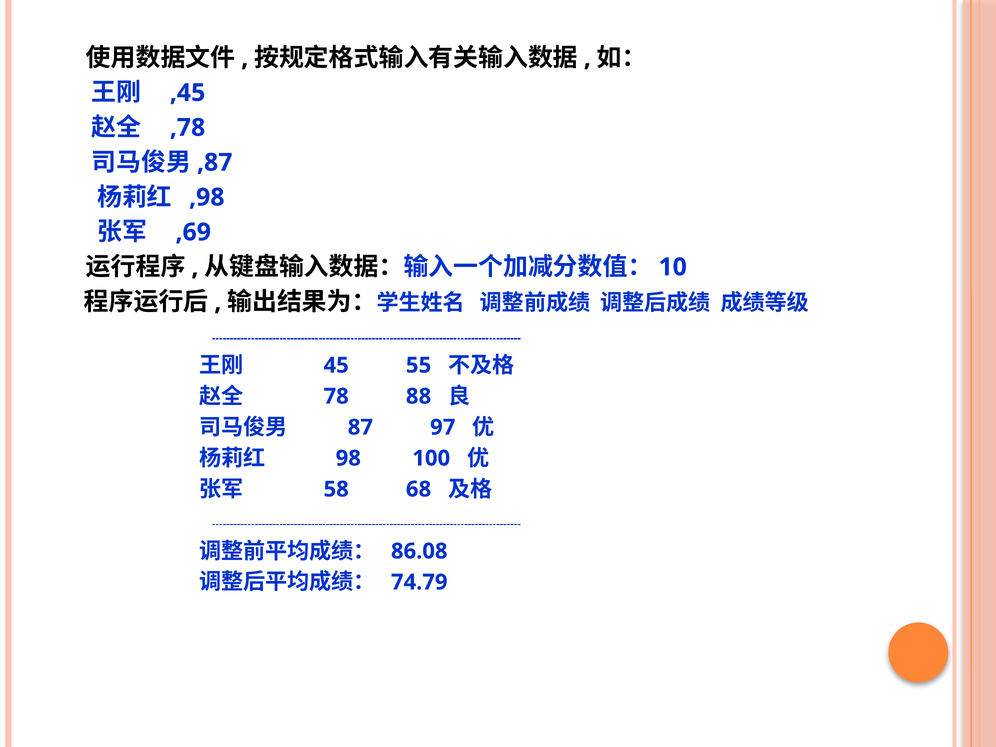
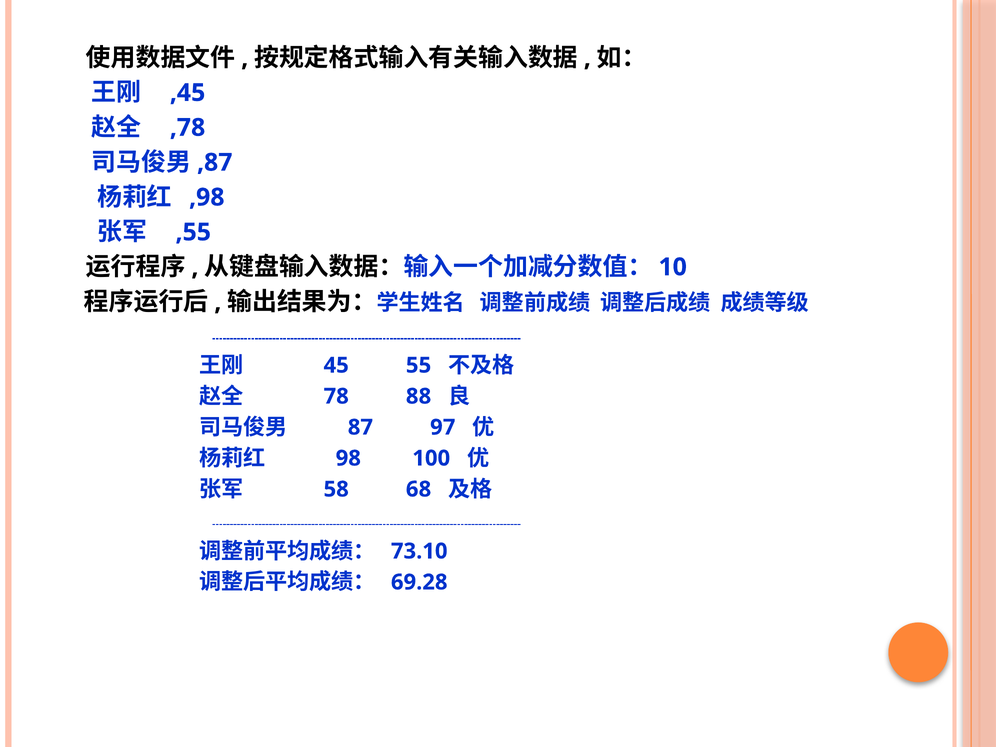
,69: ,69 -> ,55
86.08: 86.08 -> 73.10
74.79: 74.79 -> 69.28
